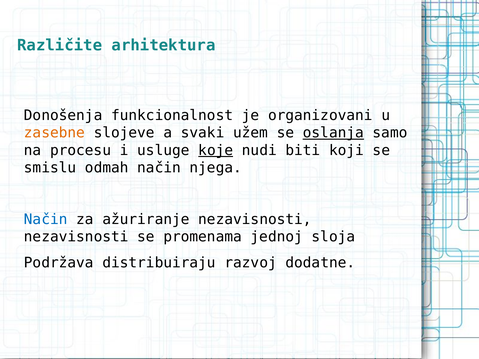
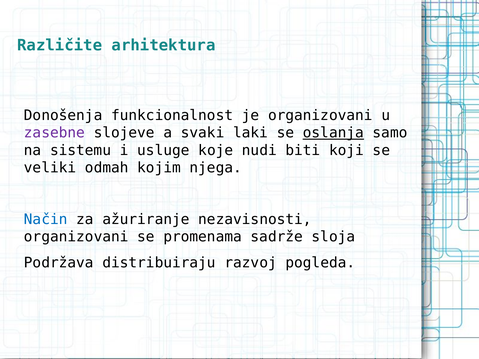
zasebne colour: orange -> purple
užem: užem -> laki
procesu: procesu -> sistemu
koje underline: present -> none
smislu: smislu -> veliki
odmah način: način -> kojim
nezavisnosti at (76, 237): nezavisnosti -> organizovani
jednoj: jednoj -> sadrže
dodatne: dodatne -> pogleda
